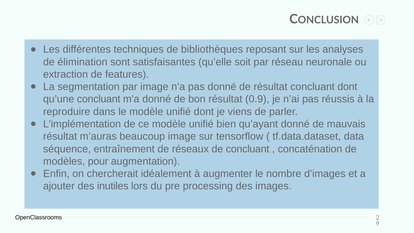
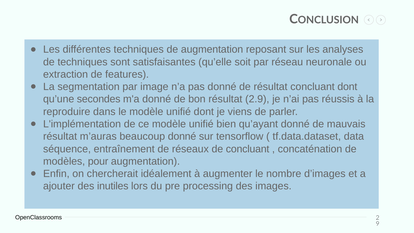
de bibliothèques: bibliothèques -> augmentation
de élimination: élimination -> techniques
qu’une concluant: concluant -> secondes
0.9: 0.9 -> 2.9
beaucoup image: image -> donné
